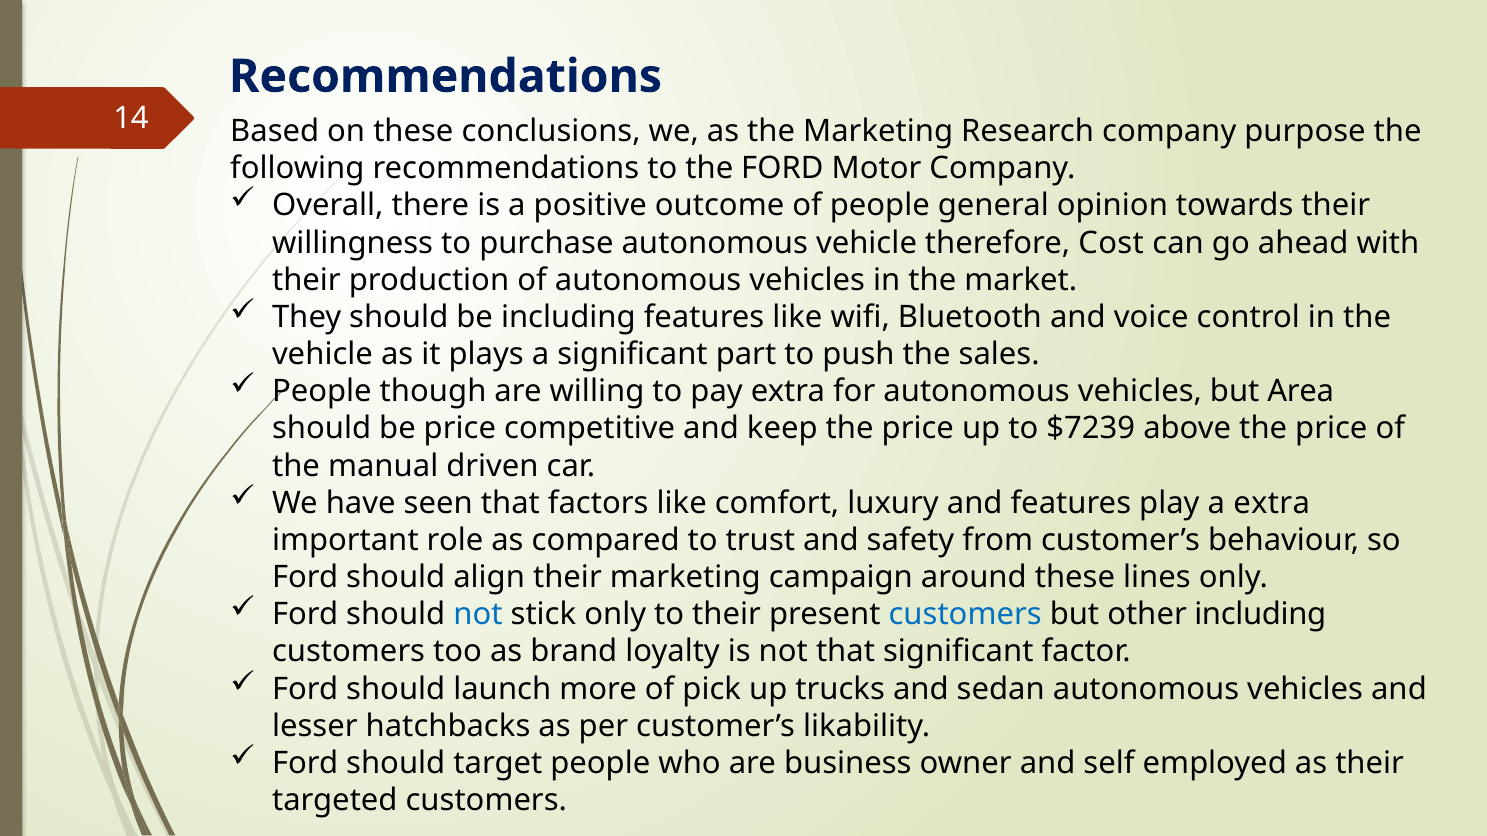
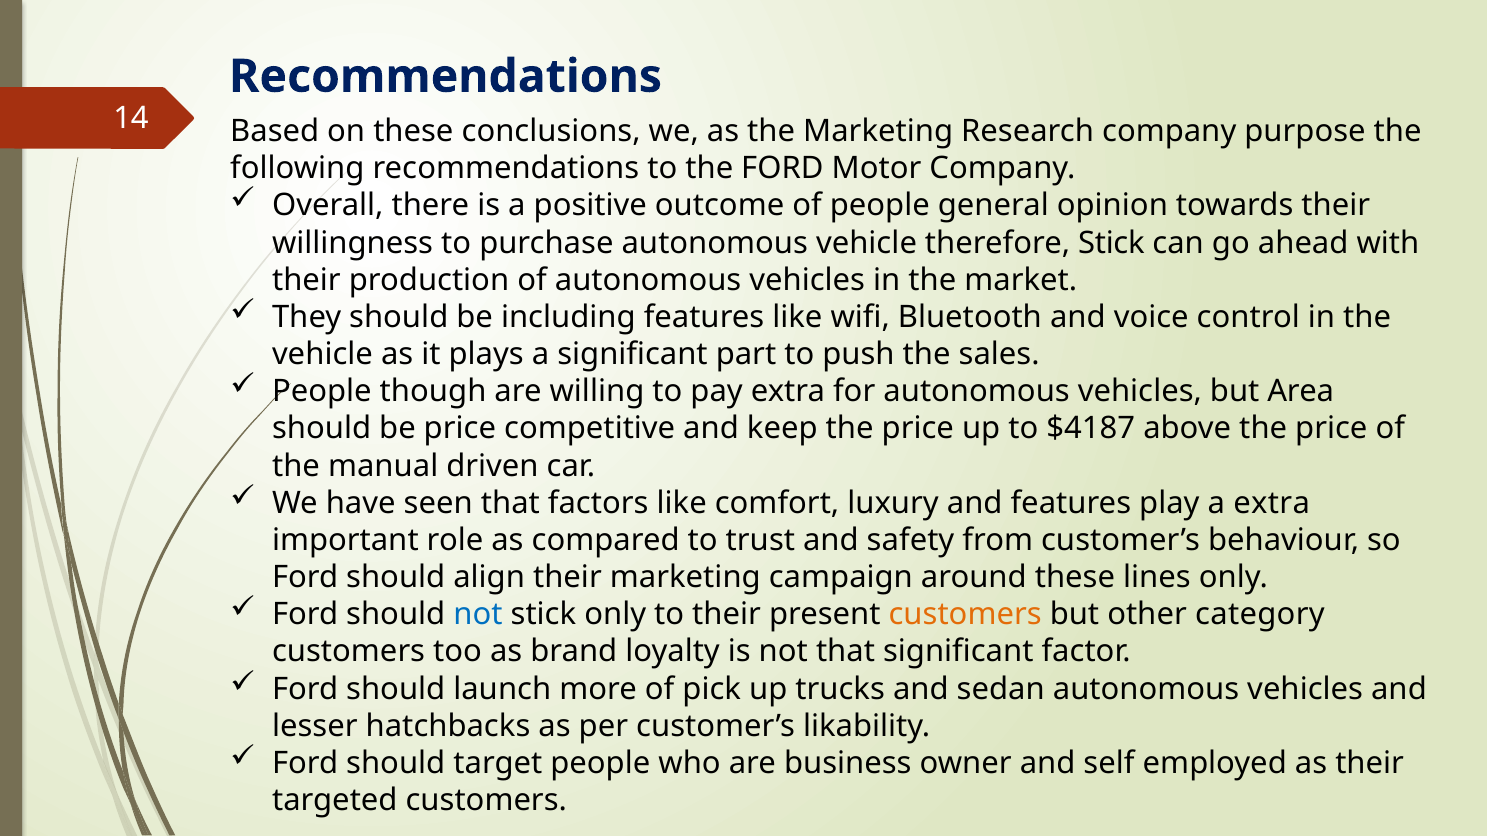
therefore Cost: Cost -> Stick
$7239: $7239 -> $4187
customers at (965, 615) colour: blue -> orange
other including: including -> category
